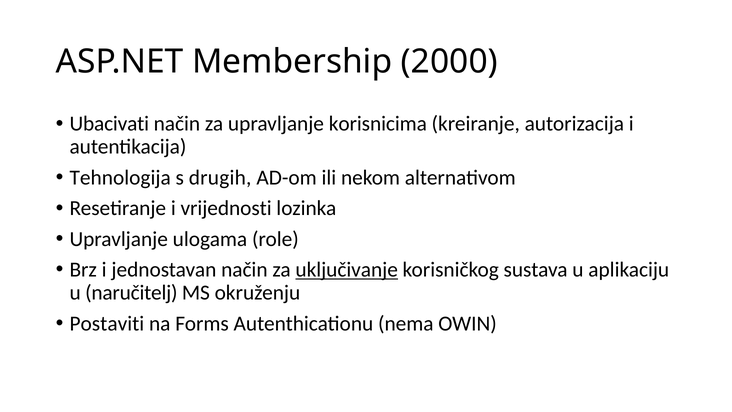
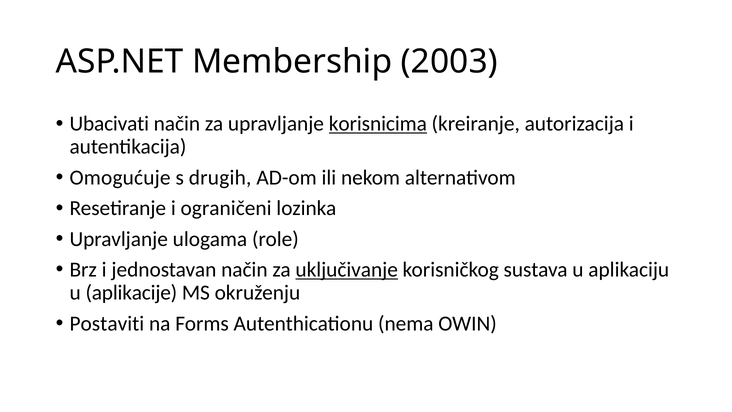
2000: 2000 -> 2003
korisnicima underline: none -> present
Tehnologija: Tehnologija -> Omogućuje
vrijednosti: vrijednosti -> ograničeni
naručitelj: naručitelj -> aplikacije
